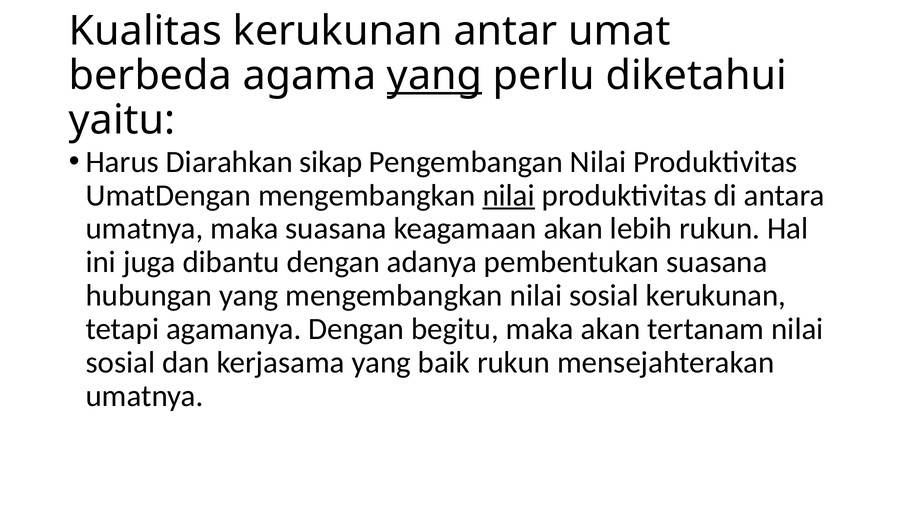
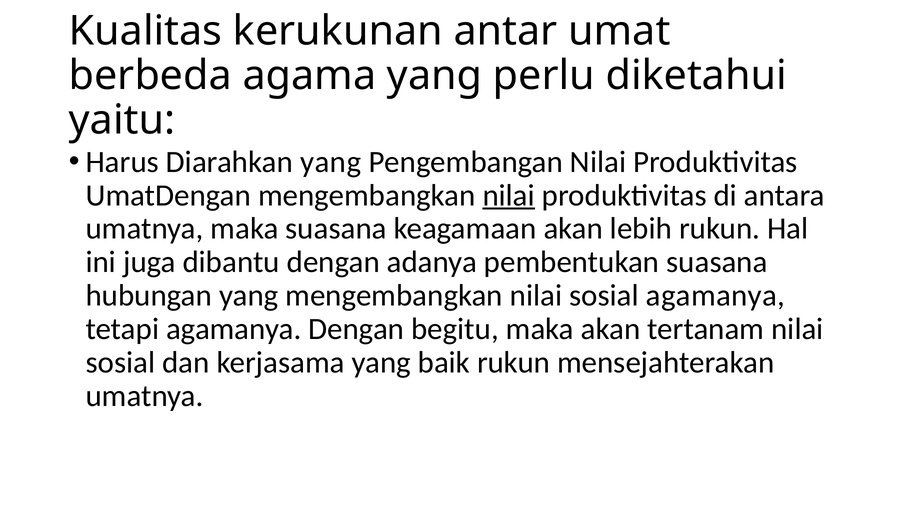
yang at (435, 76) underline: present -> none
Diarahkan sikap: sikap -> yang
sosial kerukunan: kerukunan -> agamanya
